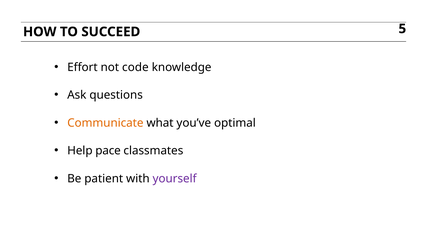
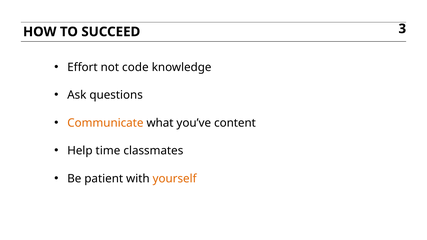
5: 5 -> 3
optimal: optimal -> content
pace: pace -> time
yourself colour: purple -> orange
